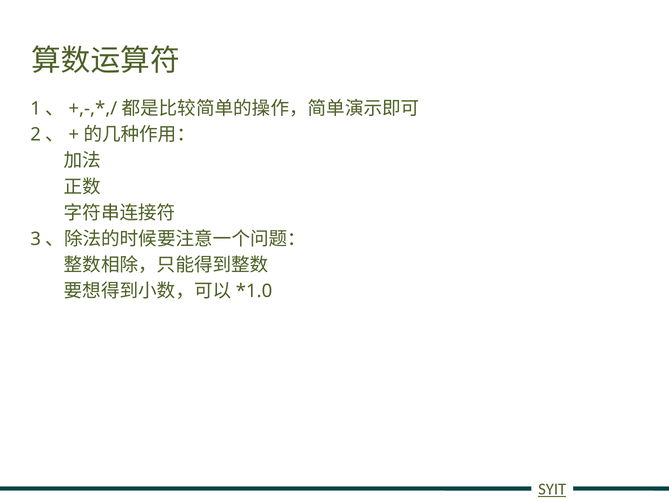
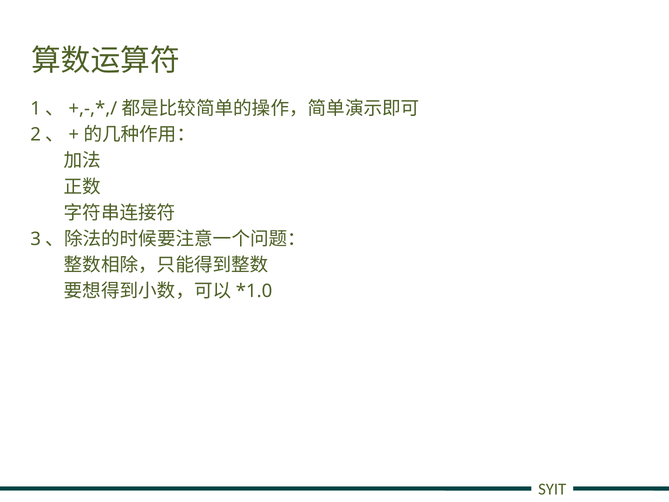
SYIT underline: present -> none
